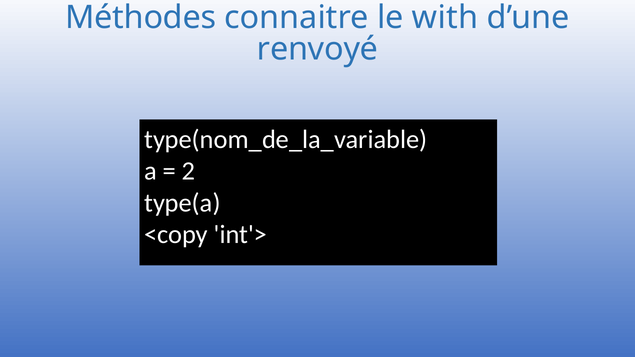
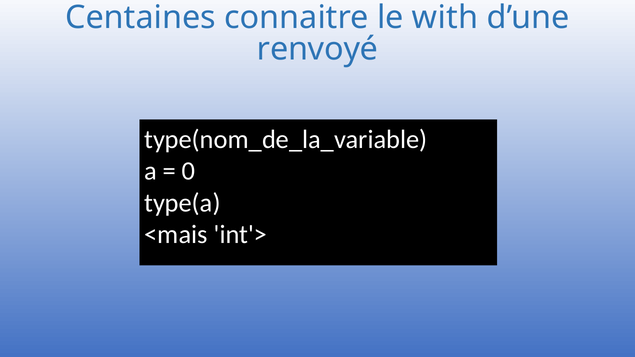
Méthodes: Méthodes -> Centaines
2: 2 -> 0
<copy: <copy -> <mais
